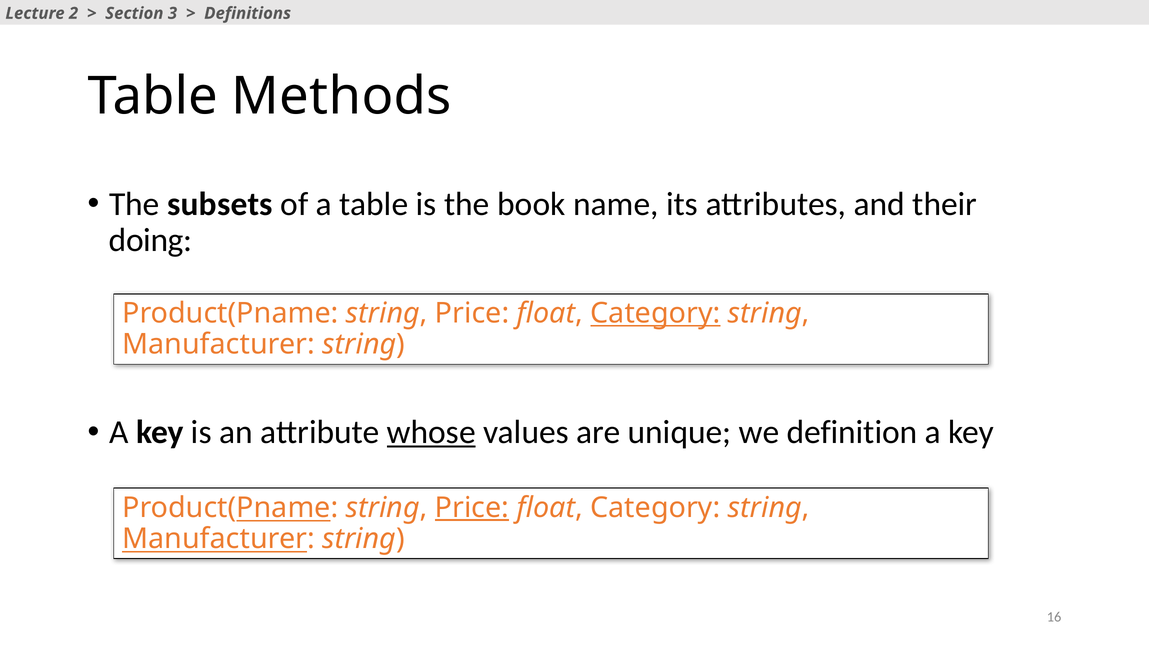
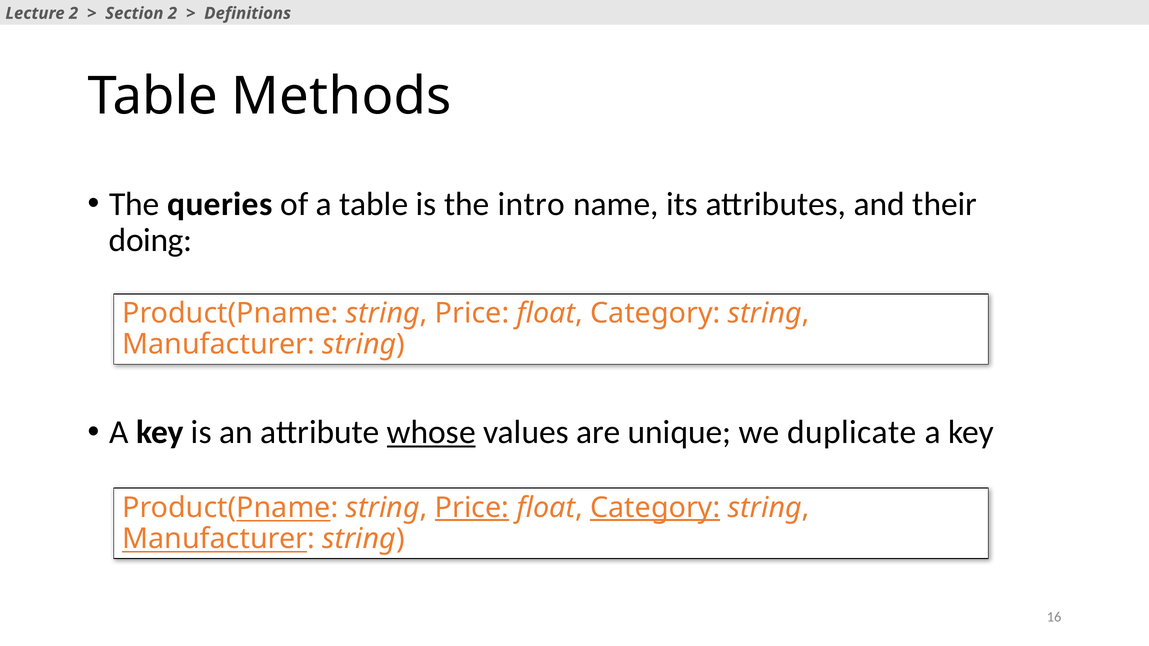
Section 3: 3 -> 2
subsets: subsets -> queries
book: book -> intro
Category at (655, 314) underline: present -> none
definition: definition -> duplicate
Category at (655, 508) underline: none -> present
